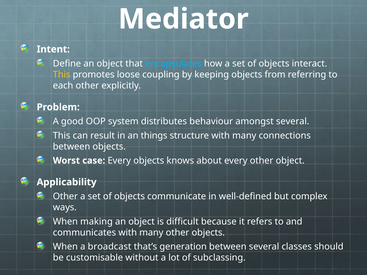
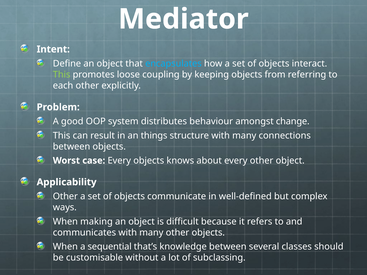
This at (62, 75) colour: yellow -> light green
amongst several: several -> change
broadcast: broadcast -> sequential
generation: generation -> knowledge
